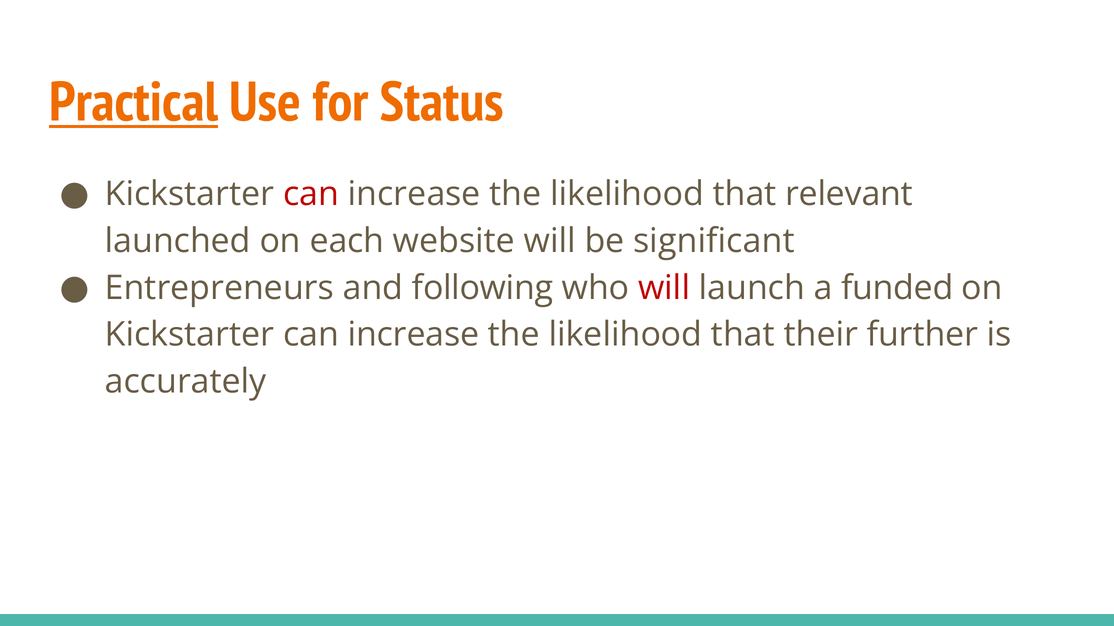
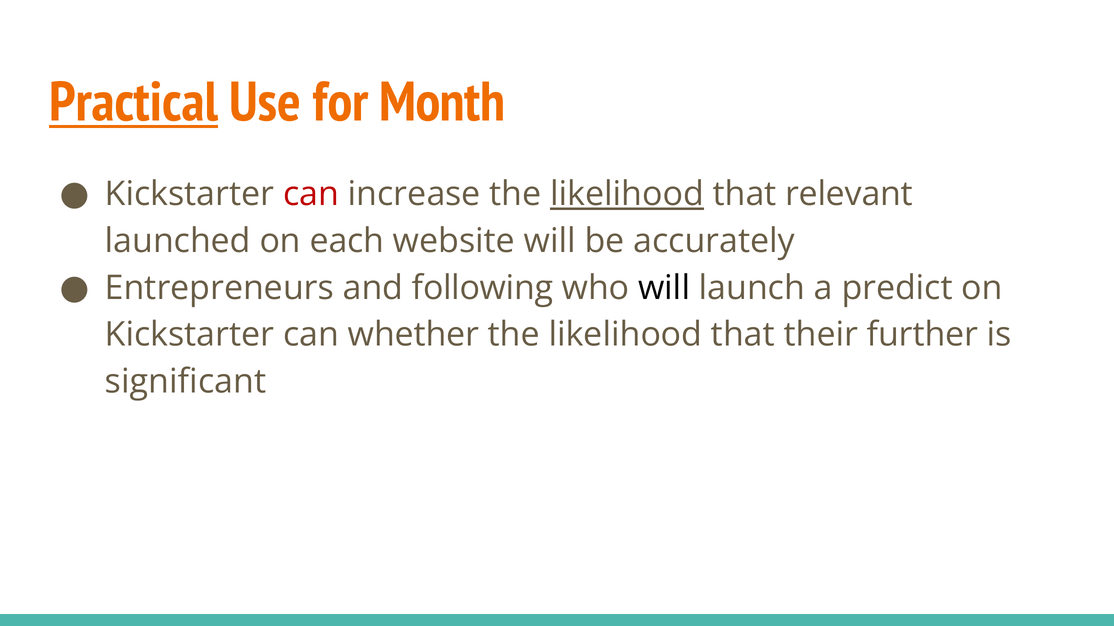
Status: Status -> Month
likelihood at (627, 194) underline: none -> present
significant: significant -> accurately
will at (664, 288) colour: red -> black
funded: funded -> predict
increase at (414, 335): increase -> whether
accurately: accurately -> significant
